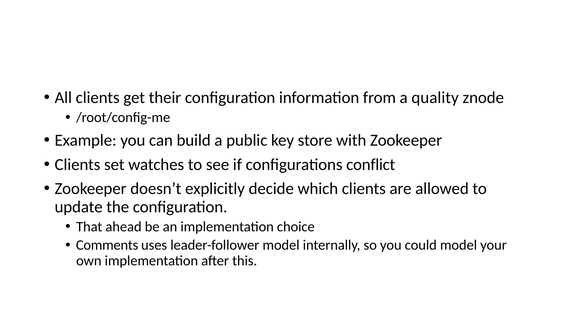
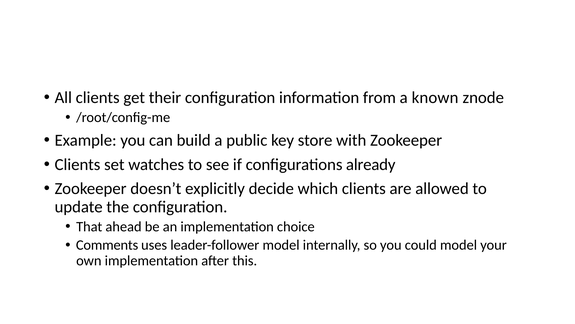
quality: quality -> known
conflict: conflict -> already
